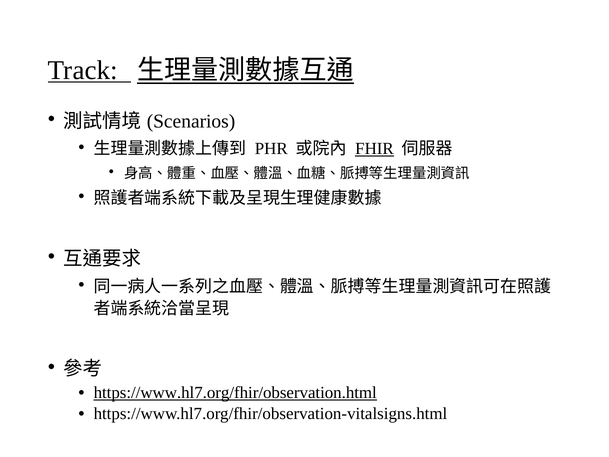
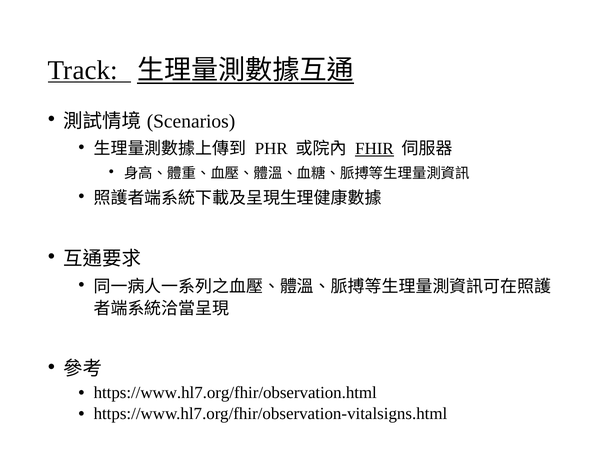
https://www.hl7.org/fhir/observation.html underline: present -> none
